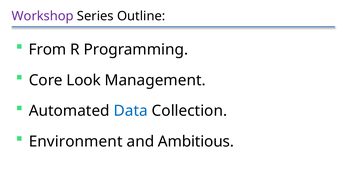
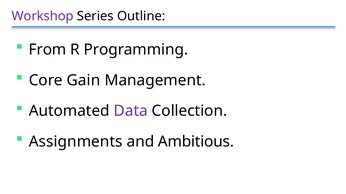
Look: Look -> Gain
Data colour: blue -> purple
Environment: Environment -> Assignments
